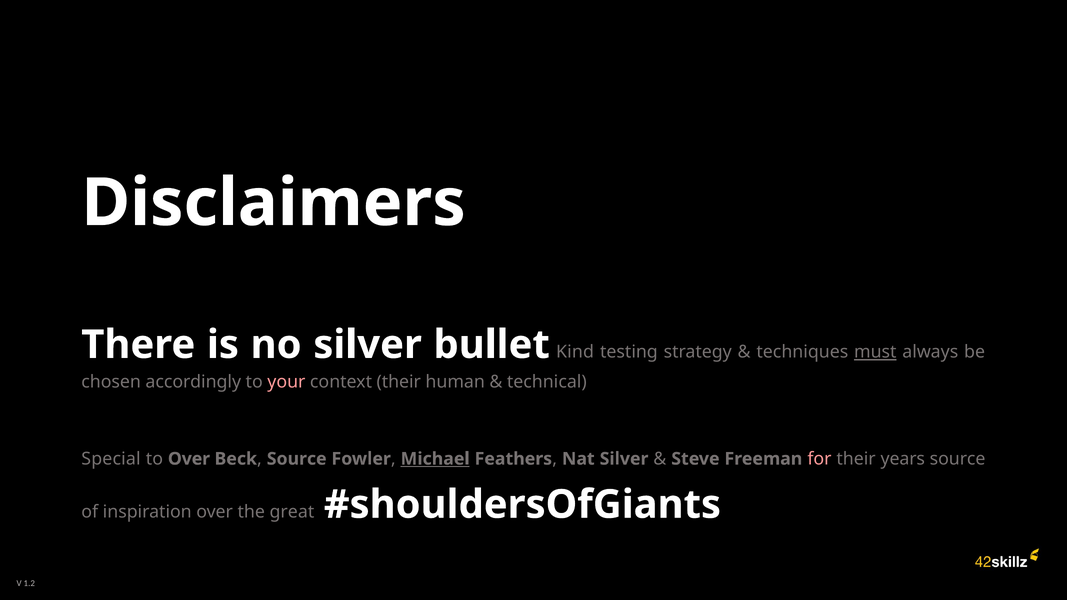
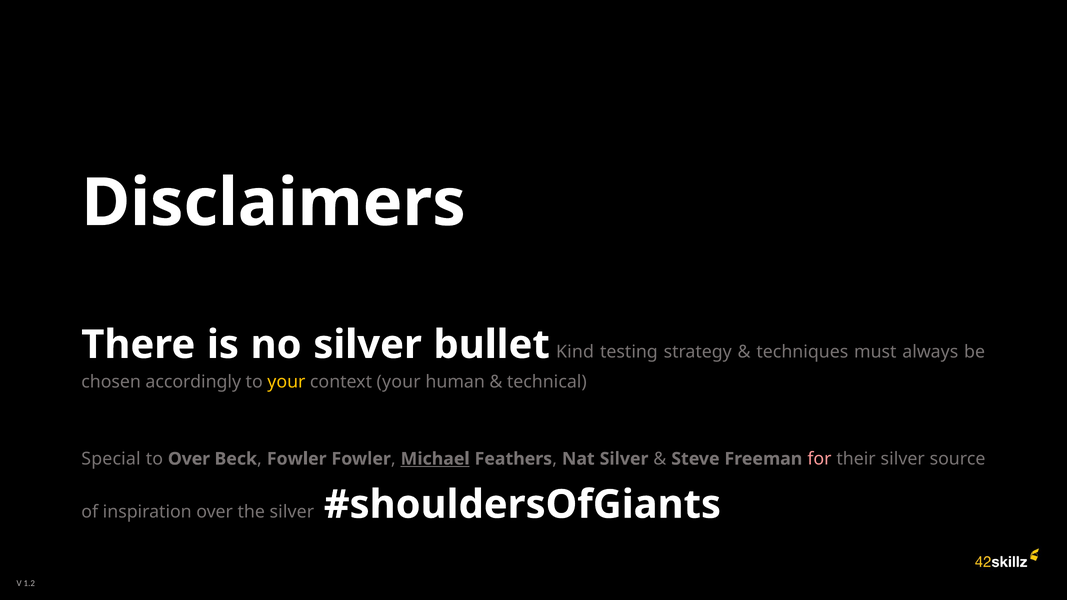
must underline: present -> none
your at (286, 382) colour: pink -> yellow
context their: their -> your
Beck Source: Source -> Fowler
their years: years -> silver
the great: great -> silver
